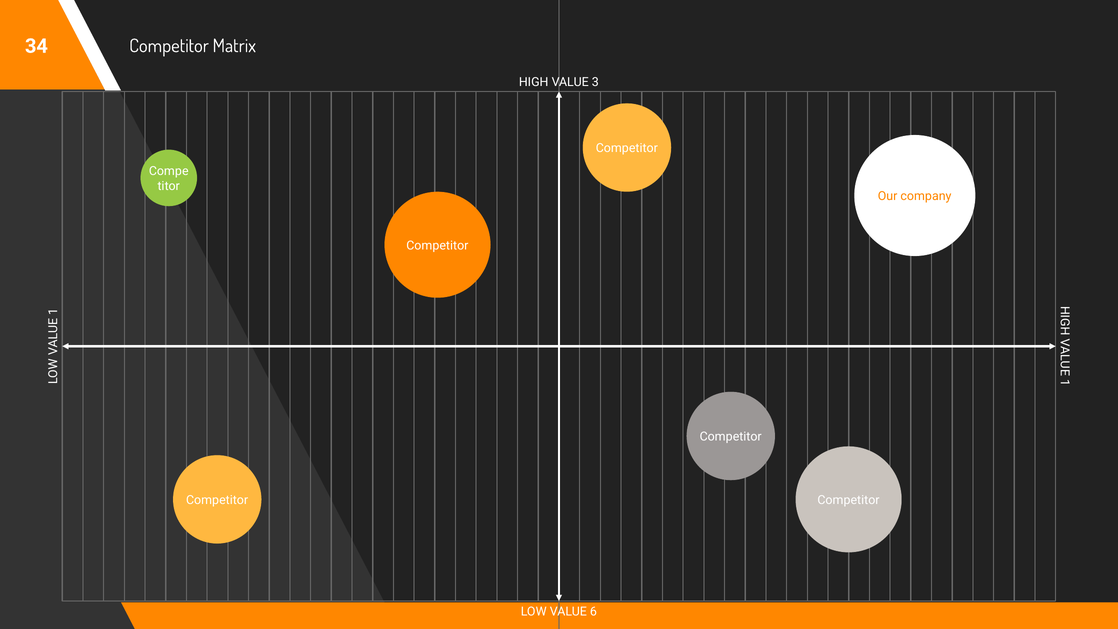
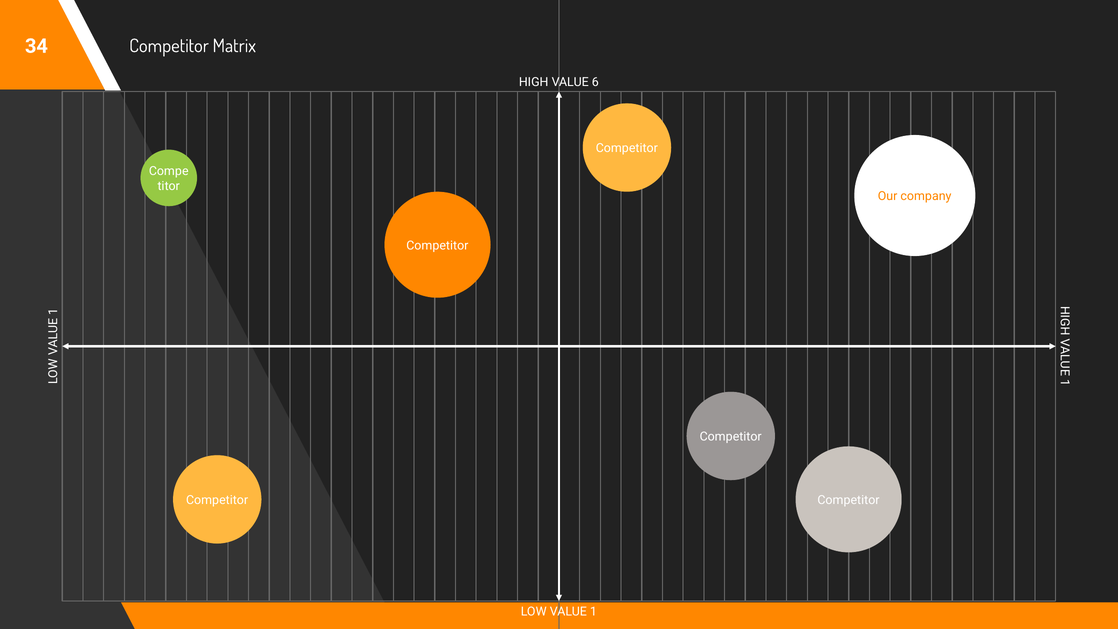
3: 3 -> 6
VALUE 6: 6 -> 1
